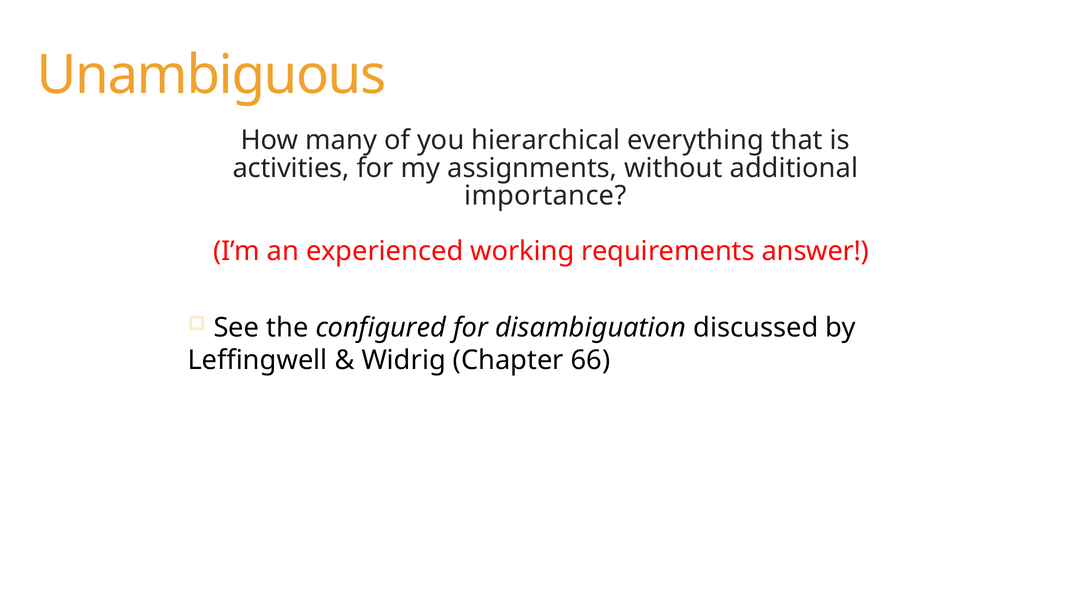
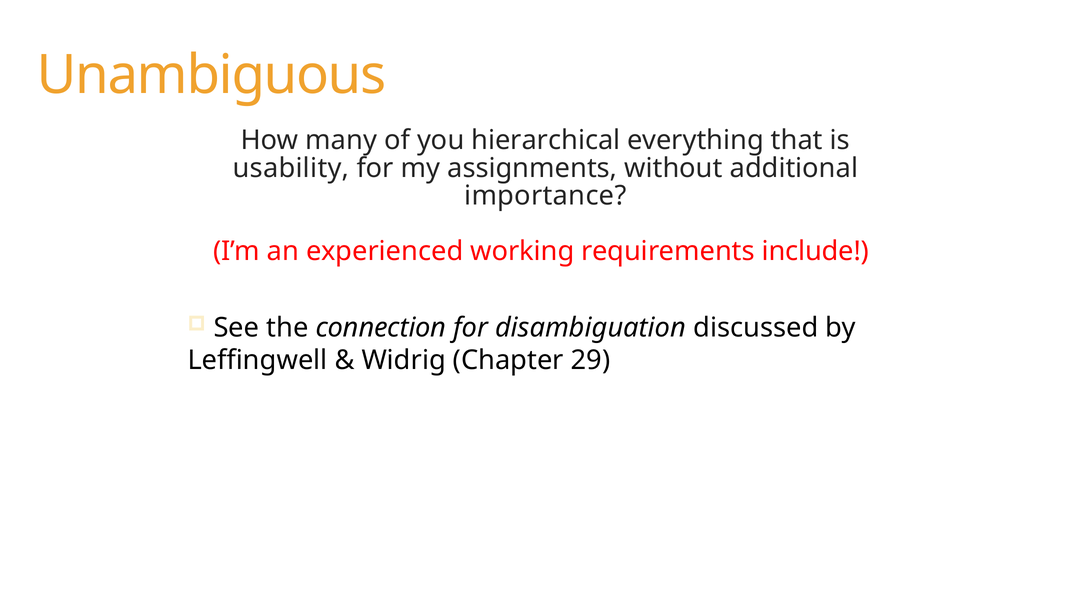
activities: activities -> usability
answer: answer -> include
configured: configured -> connection
66: 66 -> 29
